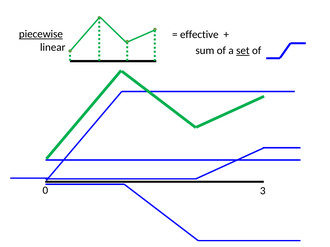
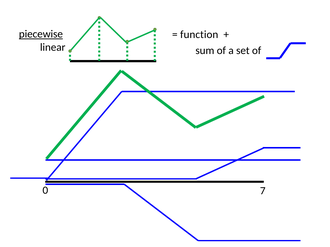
effective: effective -> function
set underline: present -> none
3: 3 -> 7
